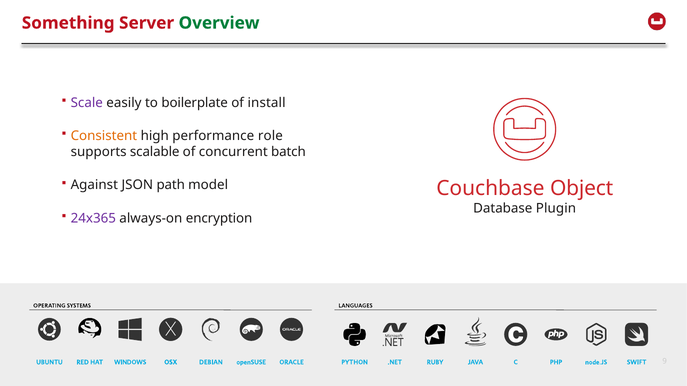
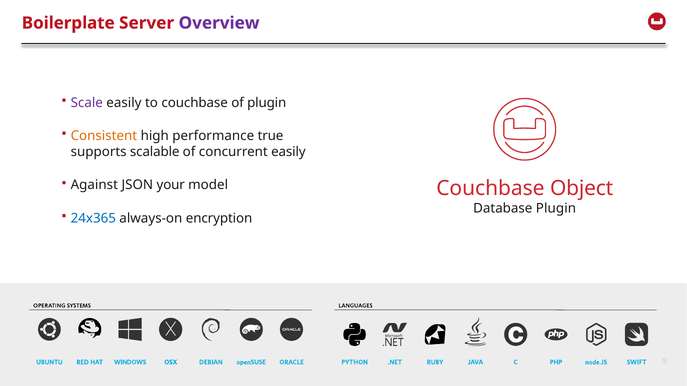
Something: Something -> Boilerplate
Overview colour: green -> purple
to boilerplate: boilerplate -> couchbase
of install: install -> plugin
role: role -> true
concurrent batch: batch -> easily
path: path -> your
24x365 colour: purple -> blue
